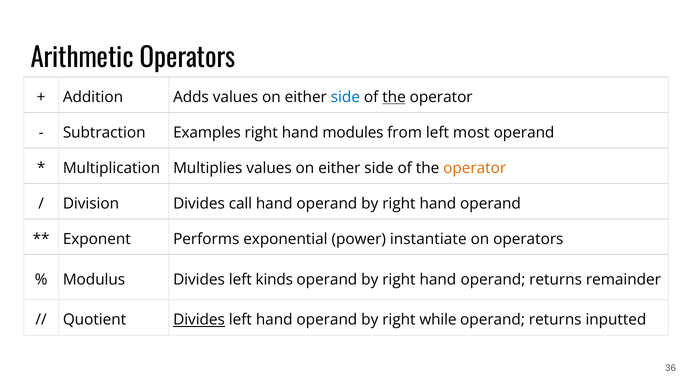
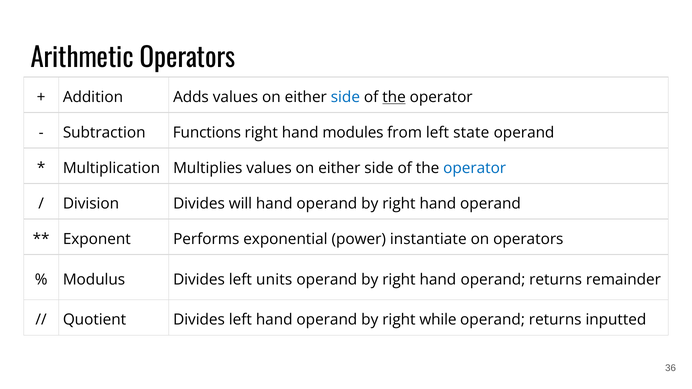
Examples: Examples -> Functions
most: most -> state
operator at (475, 168) colour: orange -> blue
call: call -> will
kinds: kinds -> units
Divides at (199, 320) underline: present -> none
